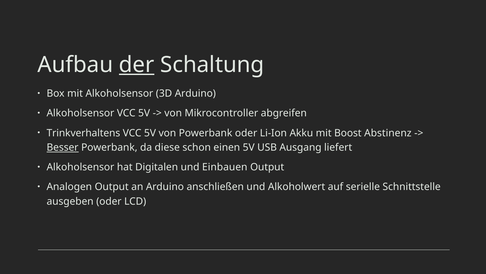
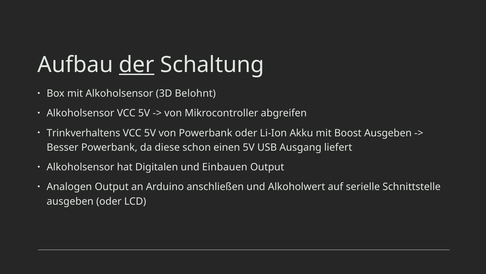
3D Arduino: Arduino -> Belohnt
Boost Abstinenz: Abstinenz -> Ausgeben
Besser underline: present -> none
